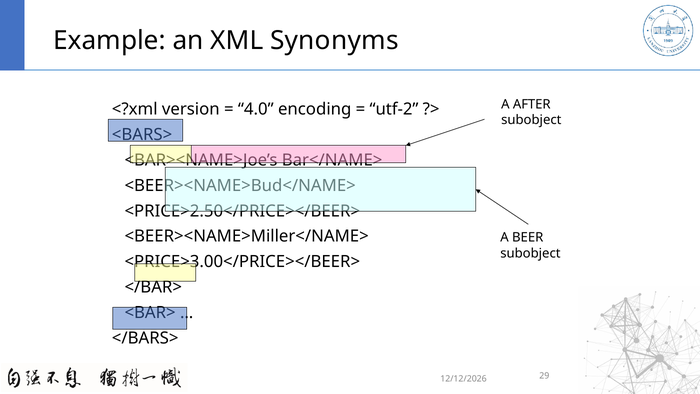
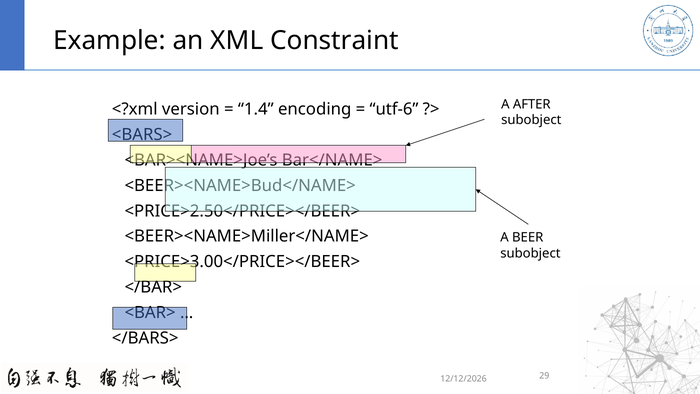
Synonyms: Synonyms -> Constraint
4.0: 4.0 -> 1.4
utf-2: utf-2 -> utf-6
